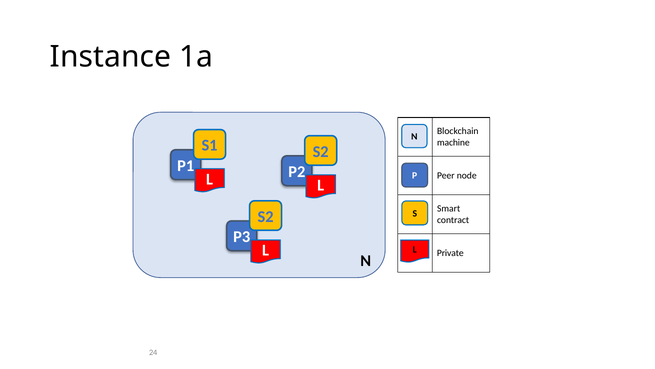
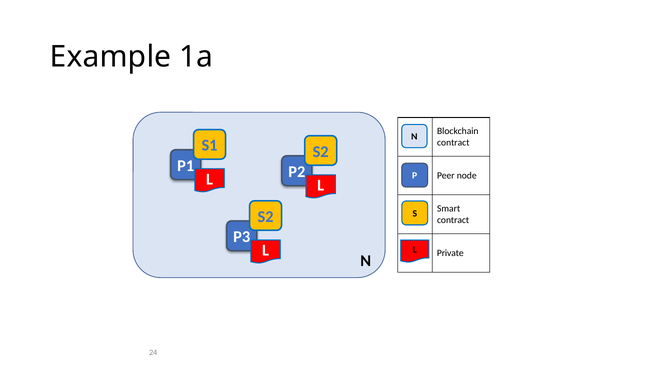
Instance: Instance -> Example
machine at (453, 143): machine -> contract
